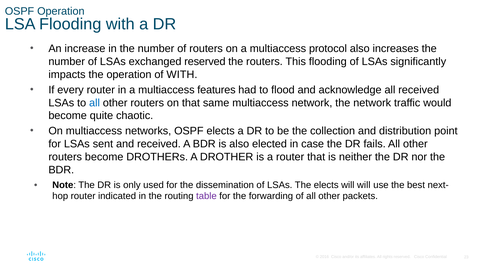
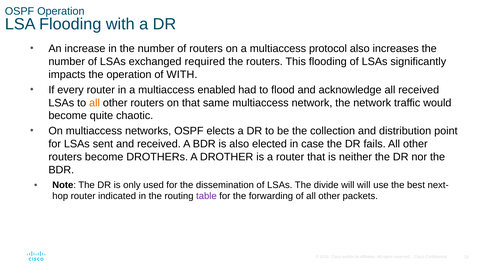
exchanged reserved: reserved -> required
features: features -> enabled
all at (95, 103) colour: blue -> orange
The elects: elects -> divide
